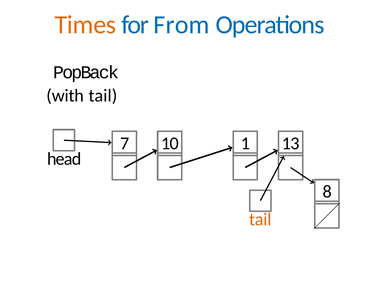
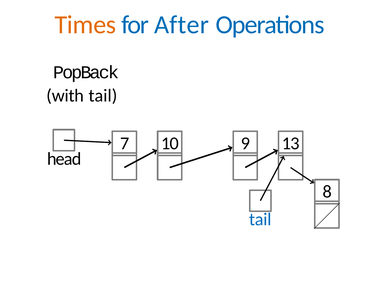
From: From -> After
1: 1 -> 9
tail at (260, 219) colour: orange -> blue
